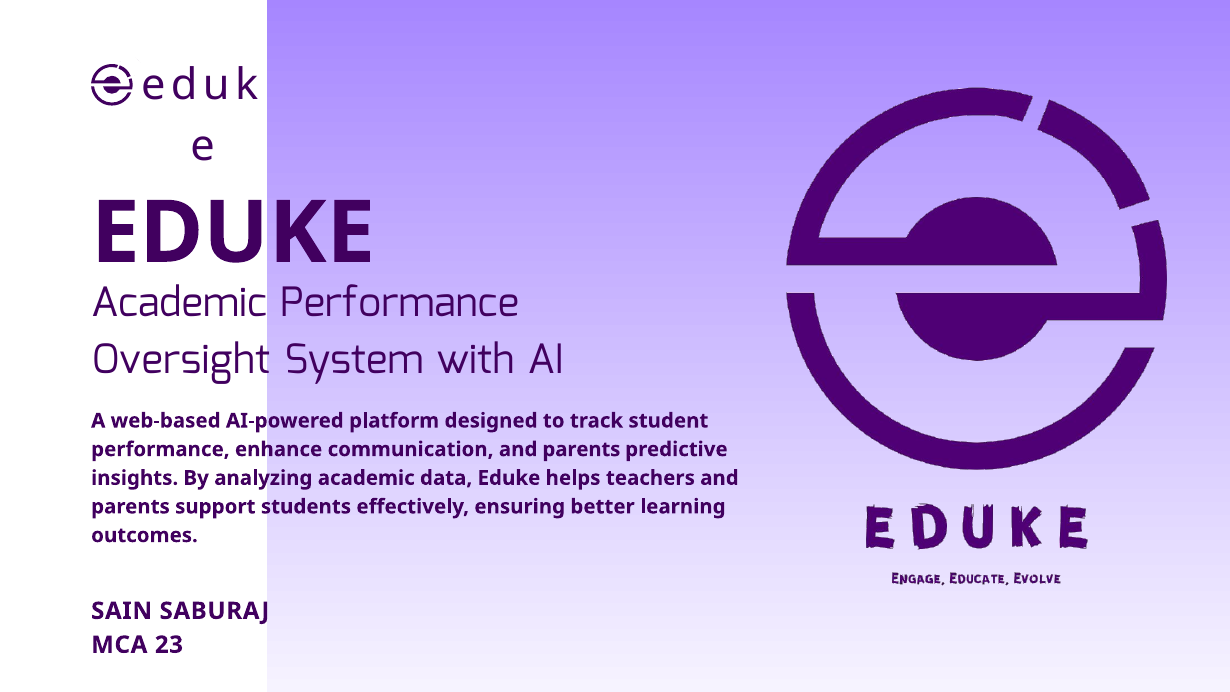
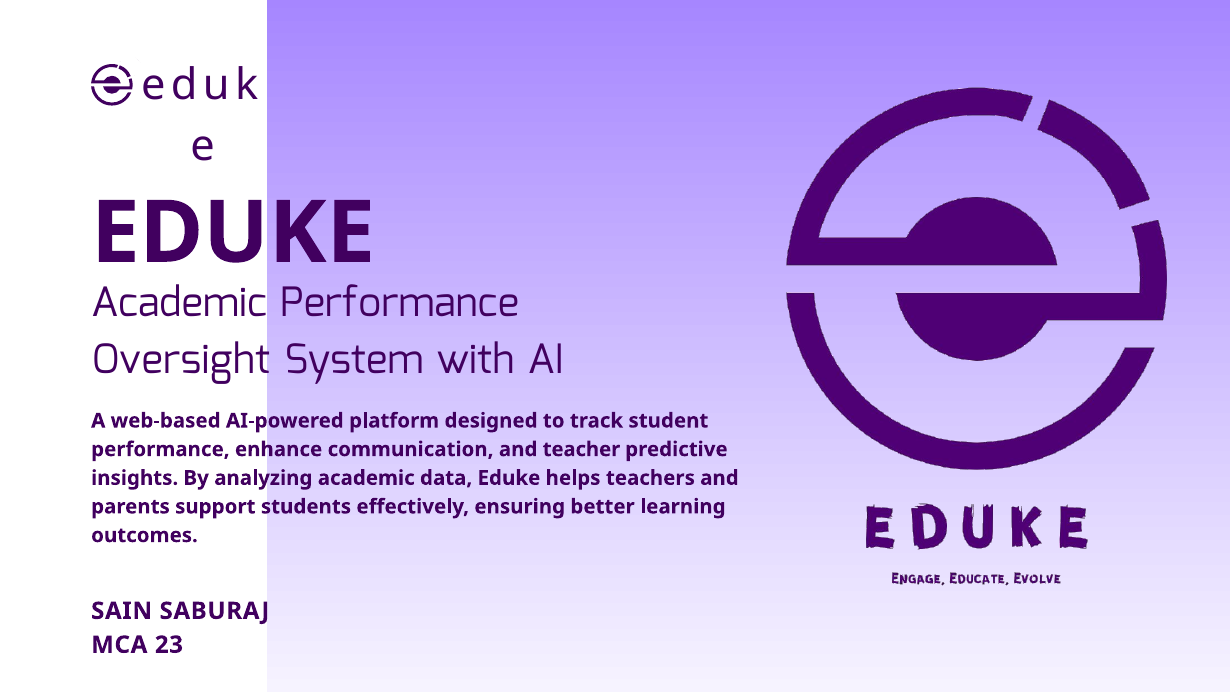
communication and parents: parents -> teacher
